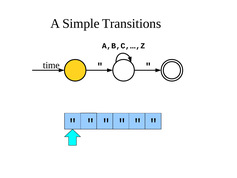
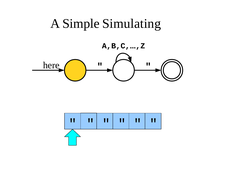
Transitions: Transitions -> Simulating
time: time -> here
